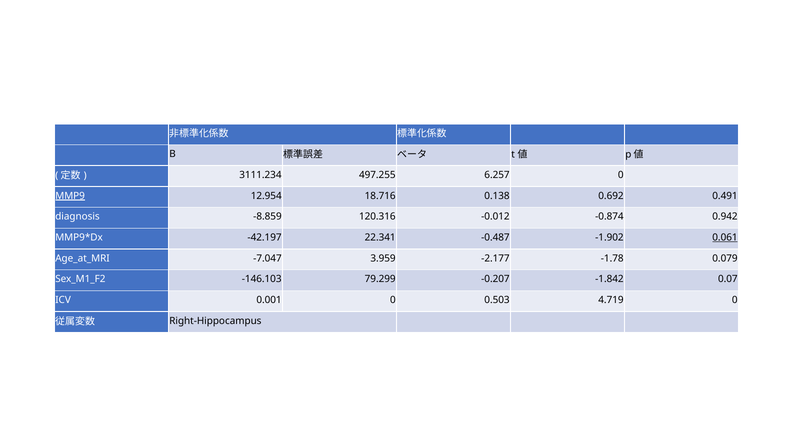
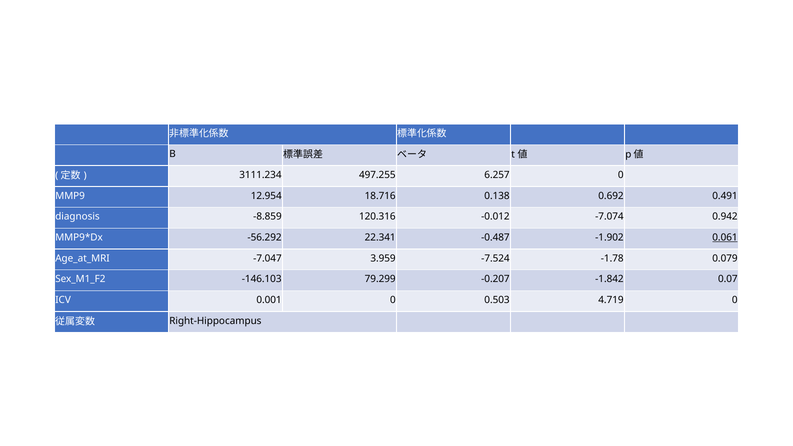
MMP9 underline: present -> none
-0.874: -0.874 -> -7.074
-42.197: -42.197 -> -56.292
-2.177: -2.177 -> -7.524
